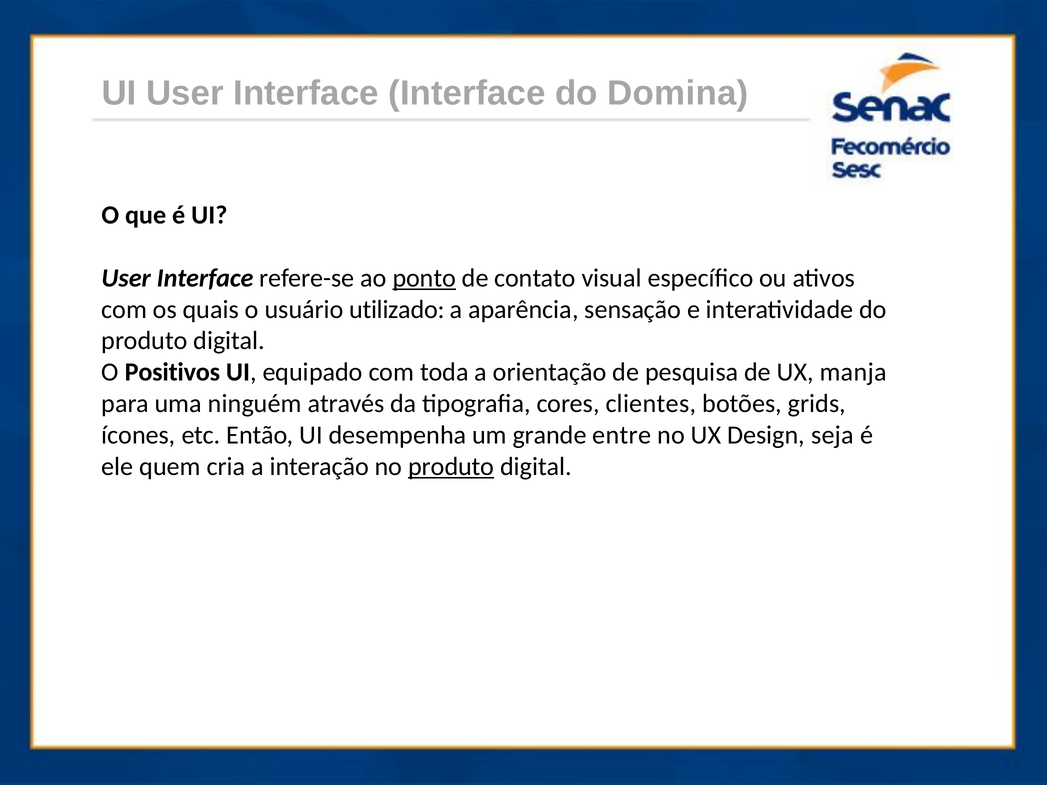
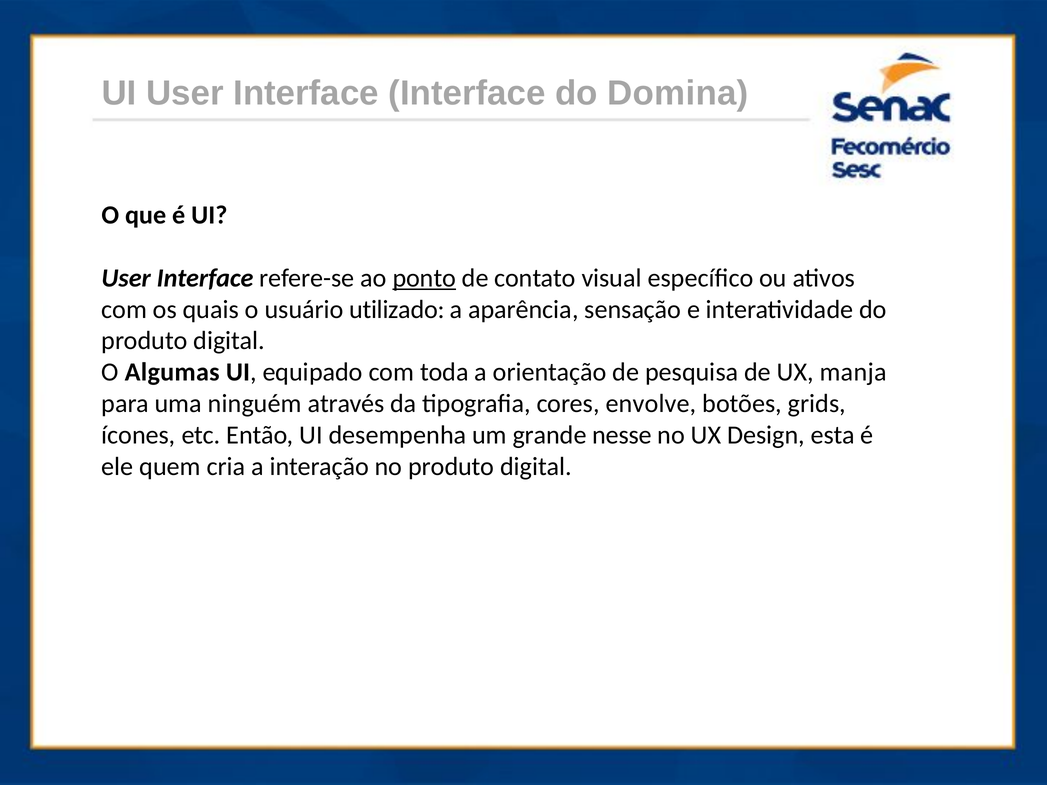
Positivos: Positivos -> Algumas
clientes: clientes -> envolve
entre: entre -> nesse
seja: seja -> esta
produto at (451, 467) underline: present -> none
